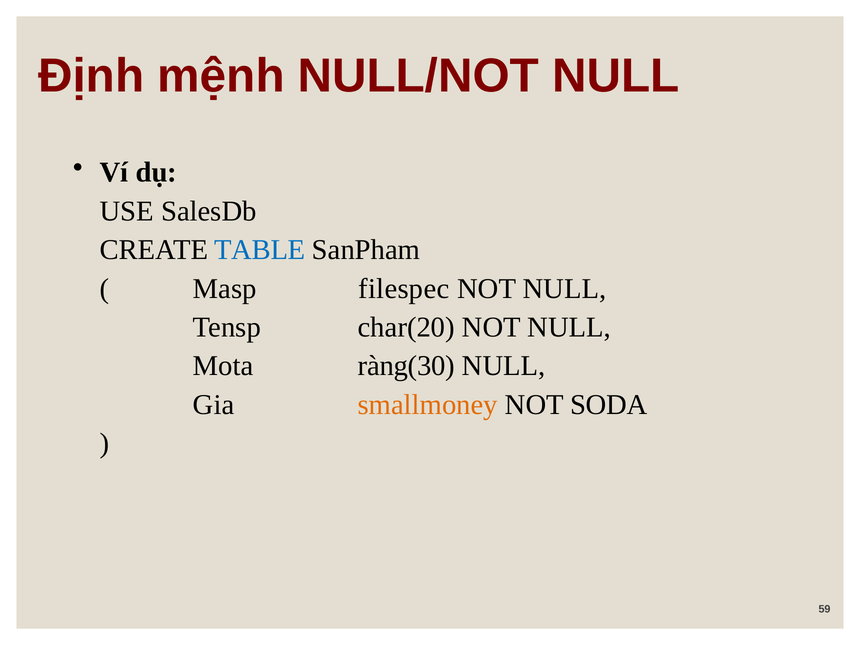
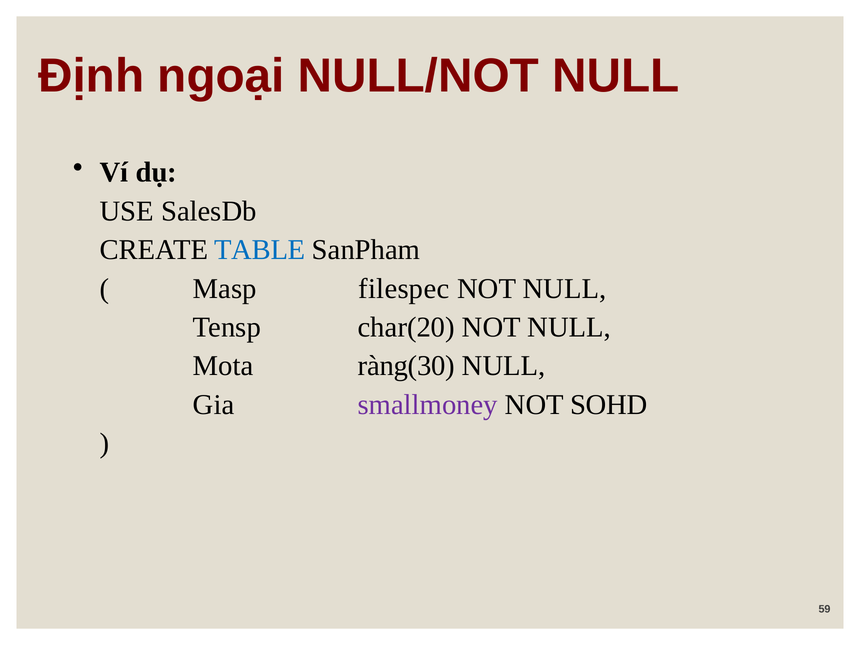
mệnh: mệnh -> ngoại
smallmoney colour: orange -> purple
SODA: SODA -> SOHD
